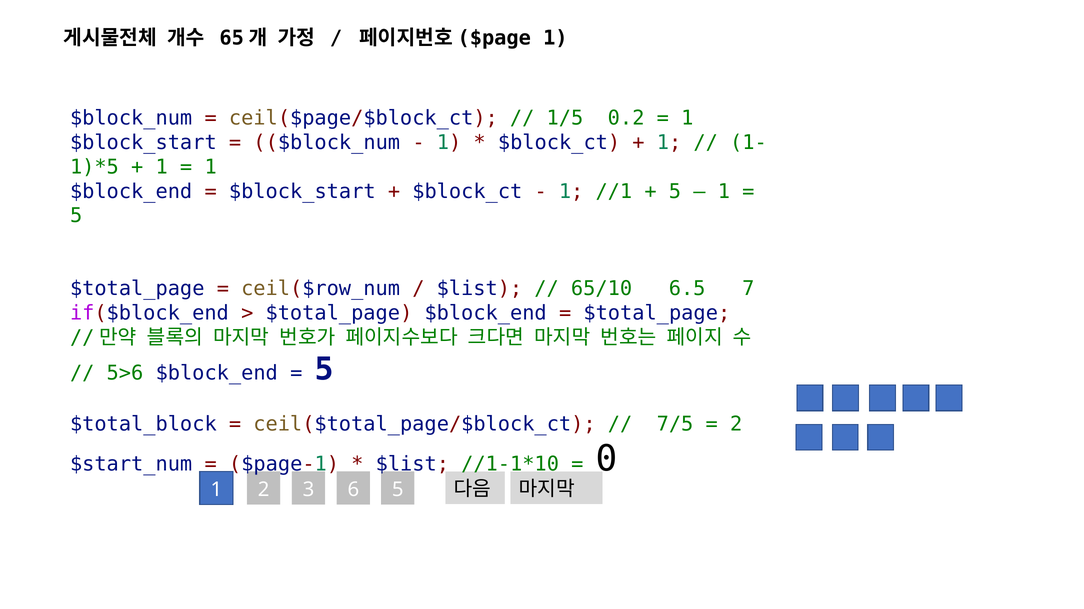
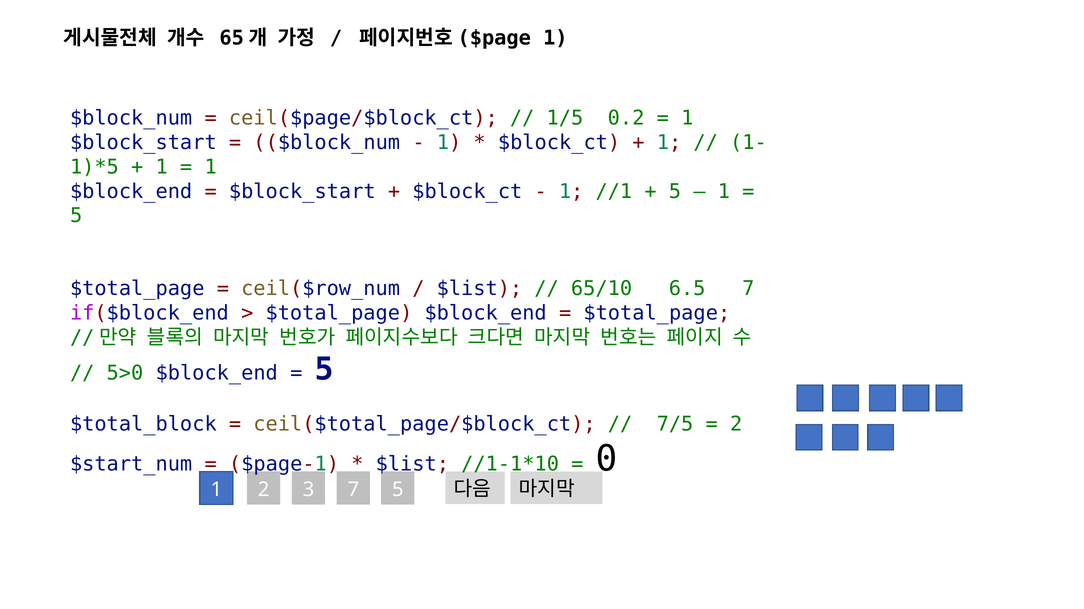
5>6: 5>6 -> 5>0
3 6: 6 -> 7
